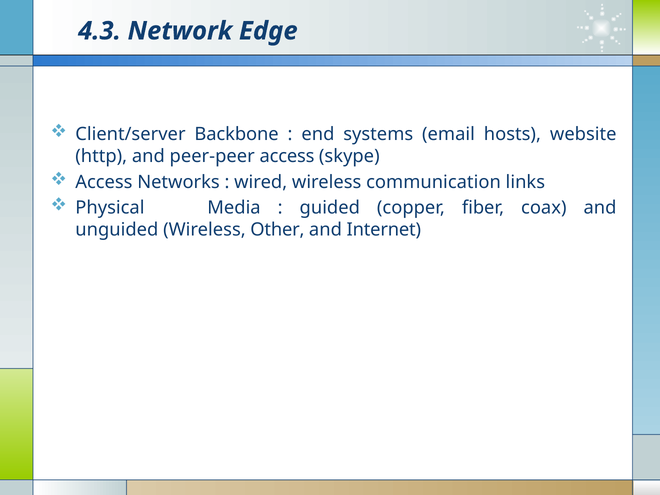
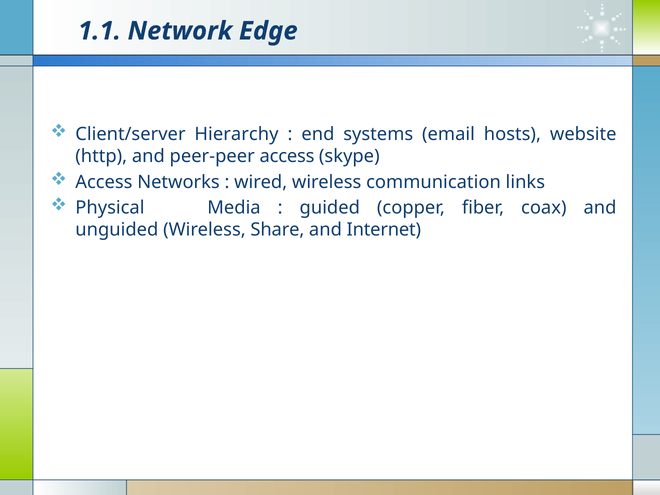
4.3: 4.3 -> 1.1
Backbone: Backbone -> Hierarchy
Other: Other -> Share
